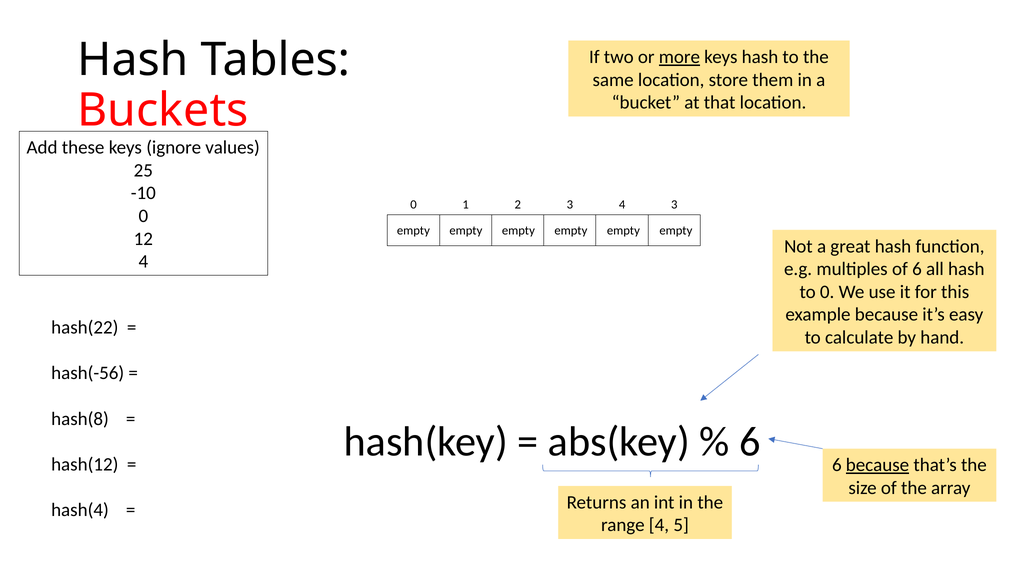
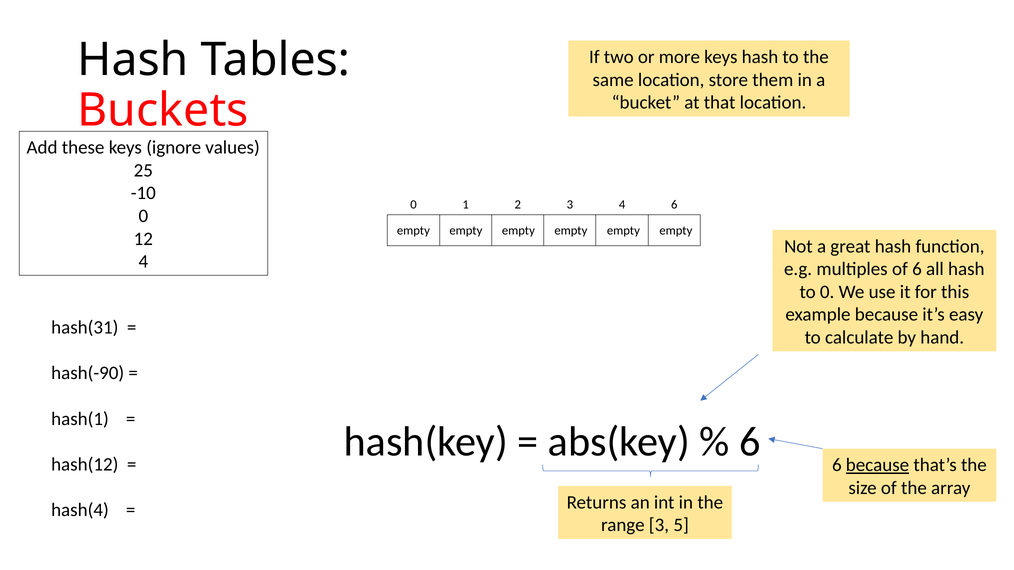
more underline: present -> none
2 3: 3 -> 6
hash(22: hash(22 -> hash(31
hash(-56: hash(-56 -> hash(-90
hash(8: hash(8 -> hash(1
range 4: 4 -> 3
